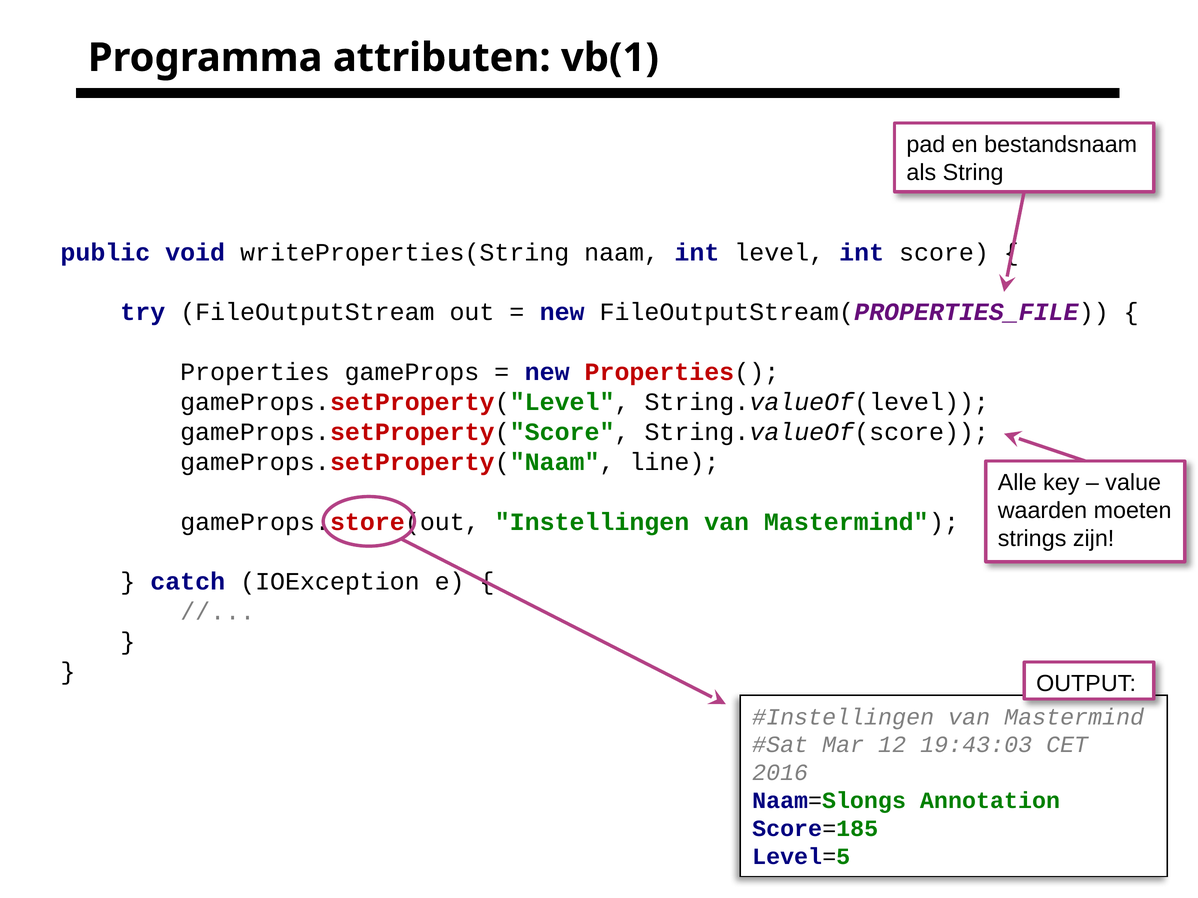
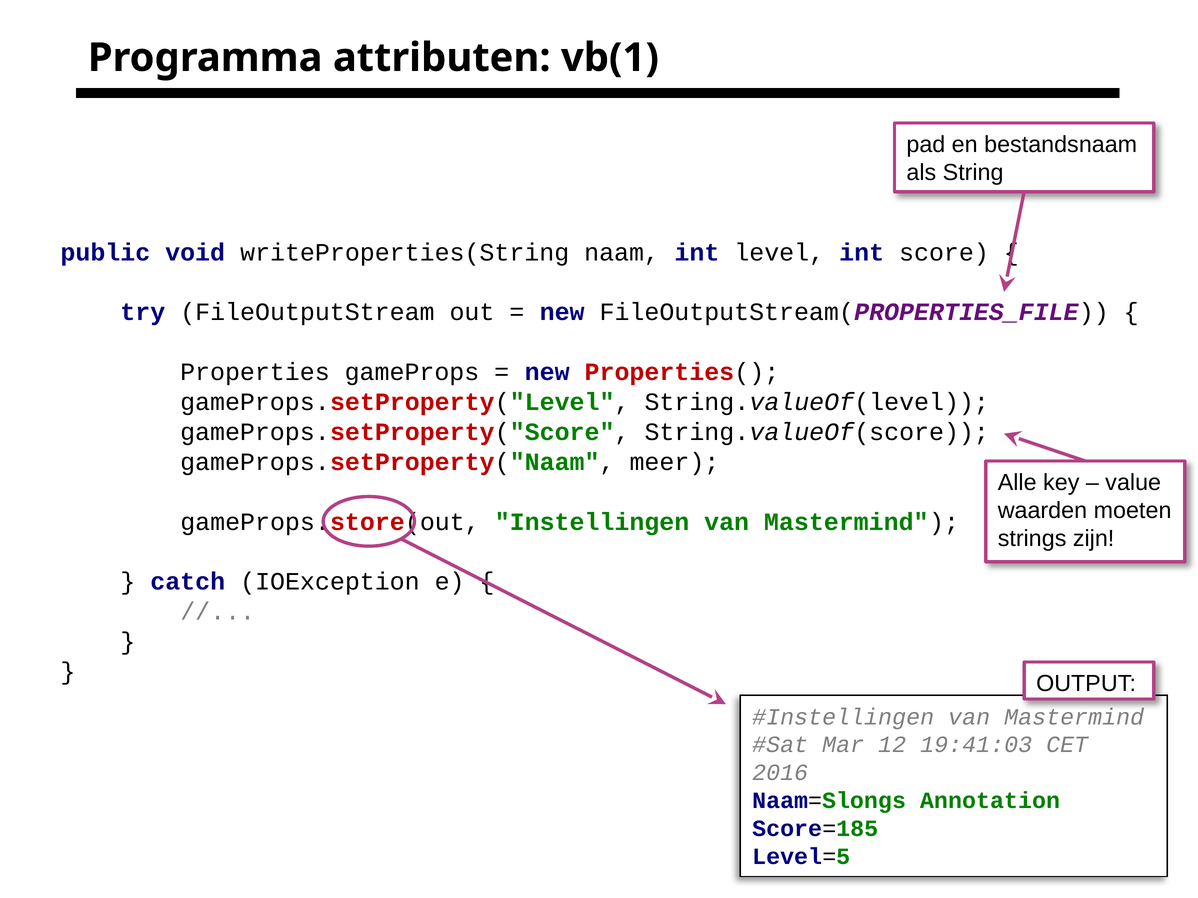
line: line -> meer
19:43:03: 19:43:03 -> 19:41:03
